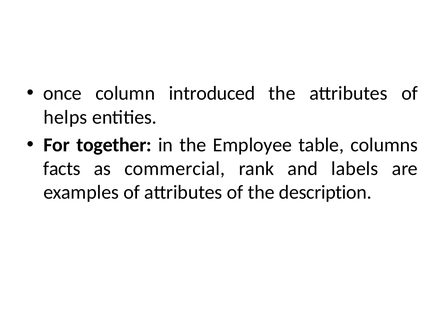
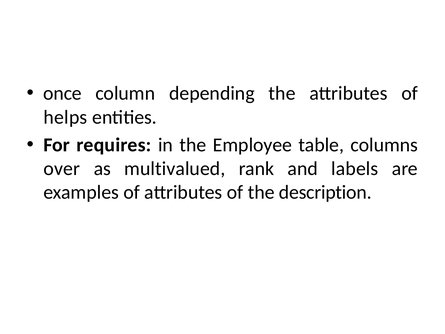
introduced: introduced -> depending
together: together -> requires
facts: facts -> over
commercial: commercial -> multivalued
